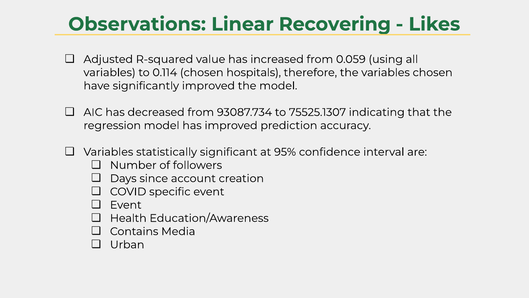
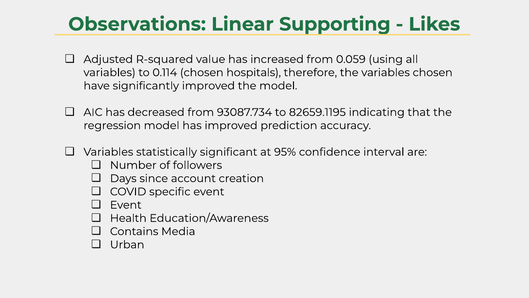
Recovering: Recovering -> Supporting
75525.1307: 75525.1307 -> 82659.1195
